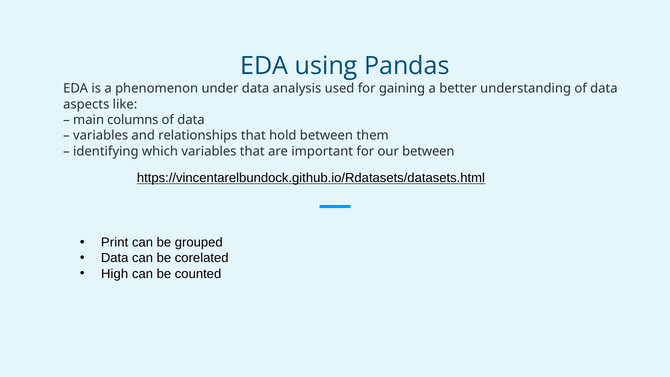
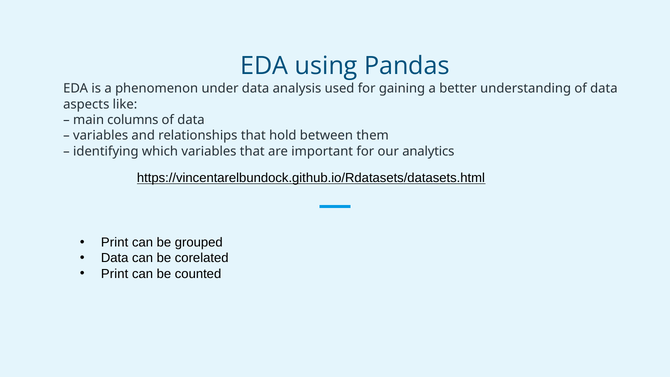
our between: between -> analytics
High at (115, 274): High -> Print
